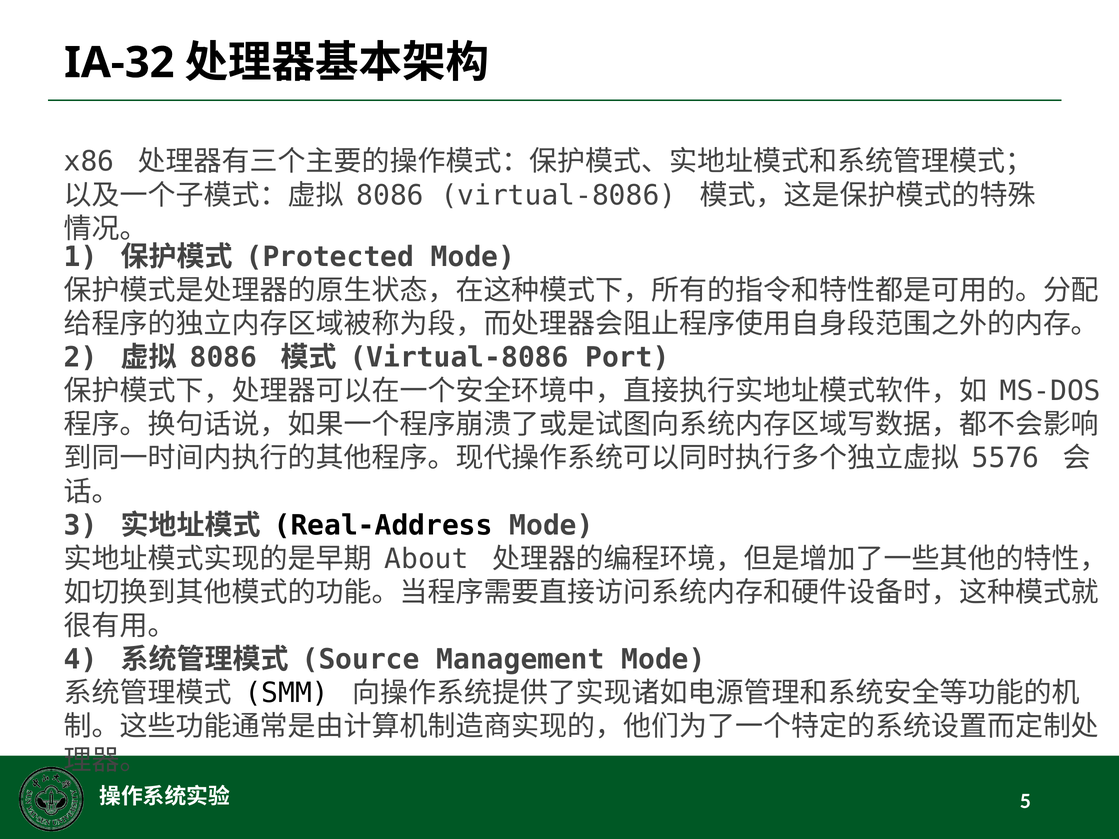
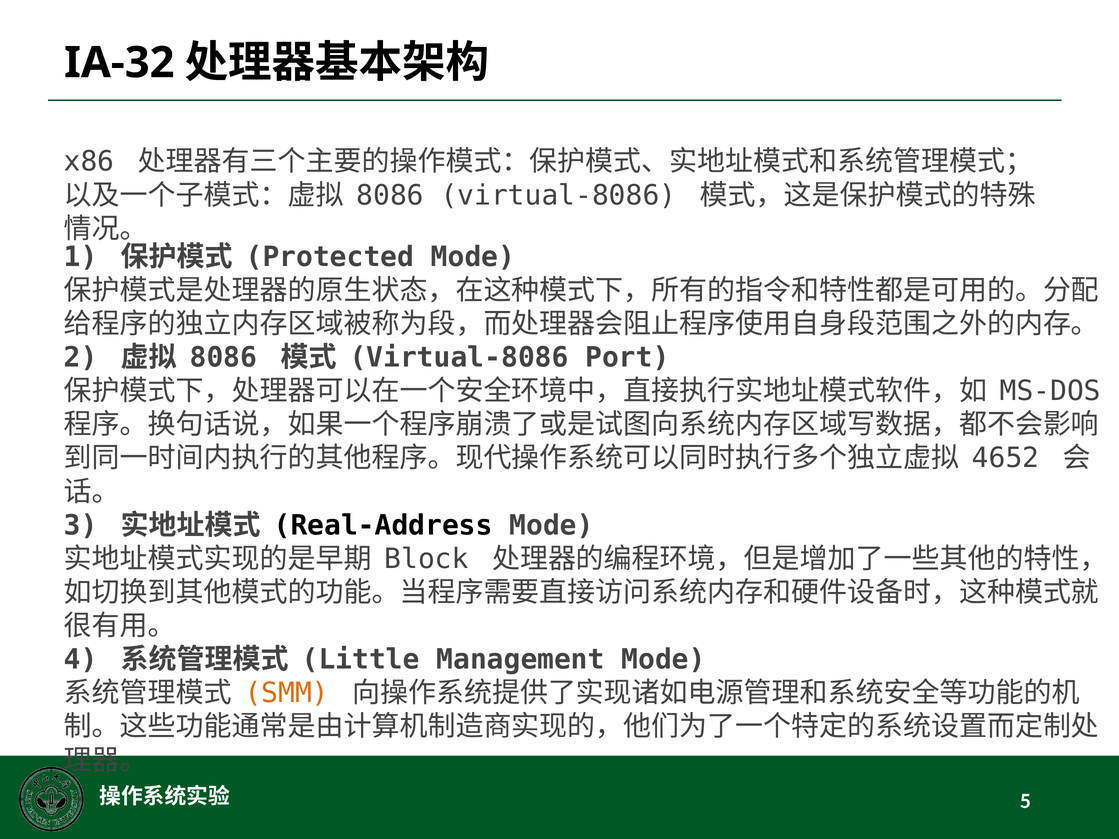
5576: 5576 -> 4652
About: About -> Block
Source: Source -> Little
SMM colour: black -> orange
